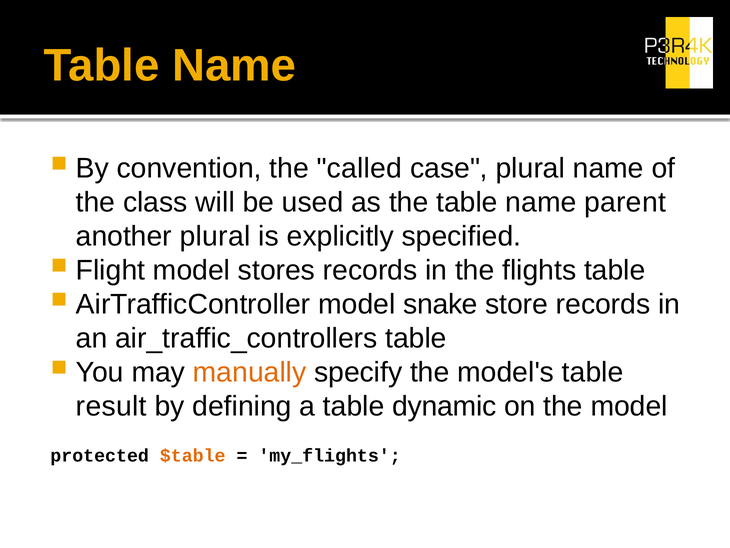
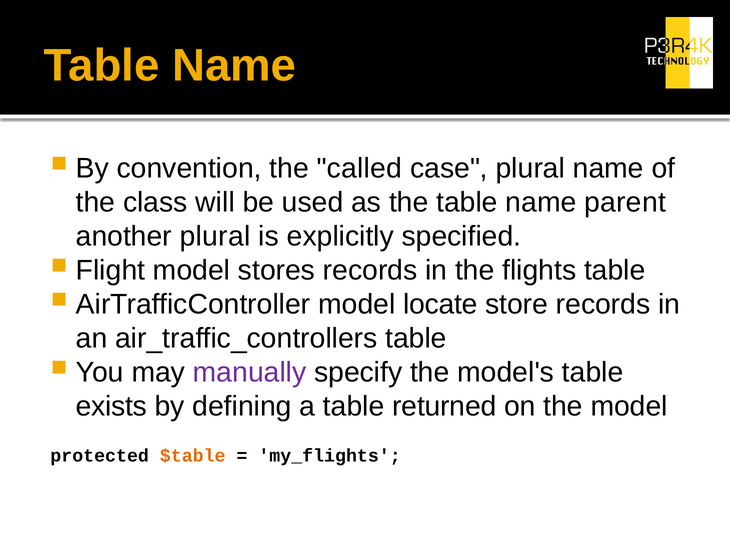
snake: snake -> locate
manually colour: orange -> purple
result: result -> exists
dynamic: dynamic -> returned
